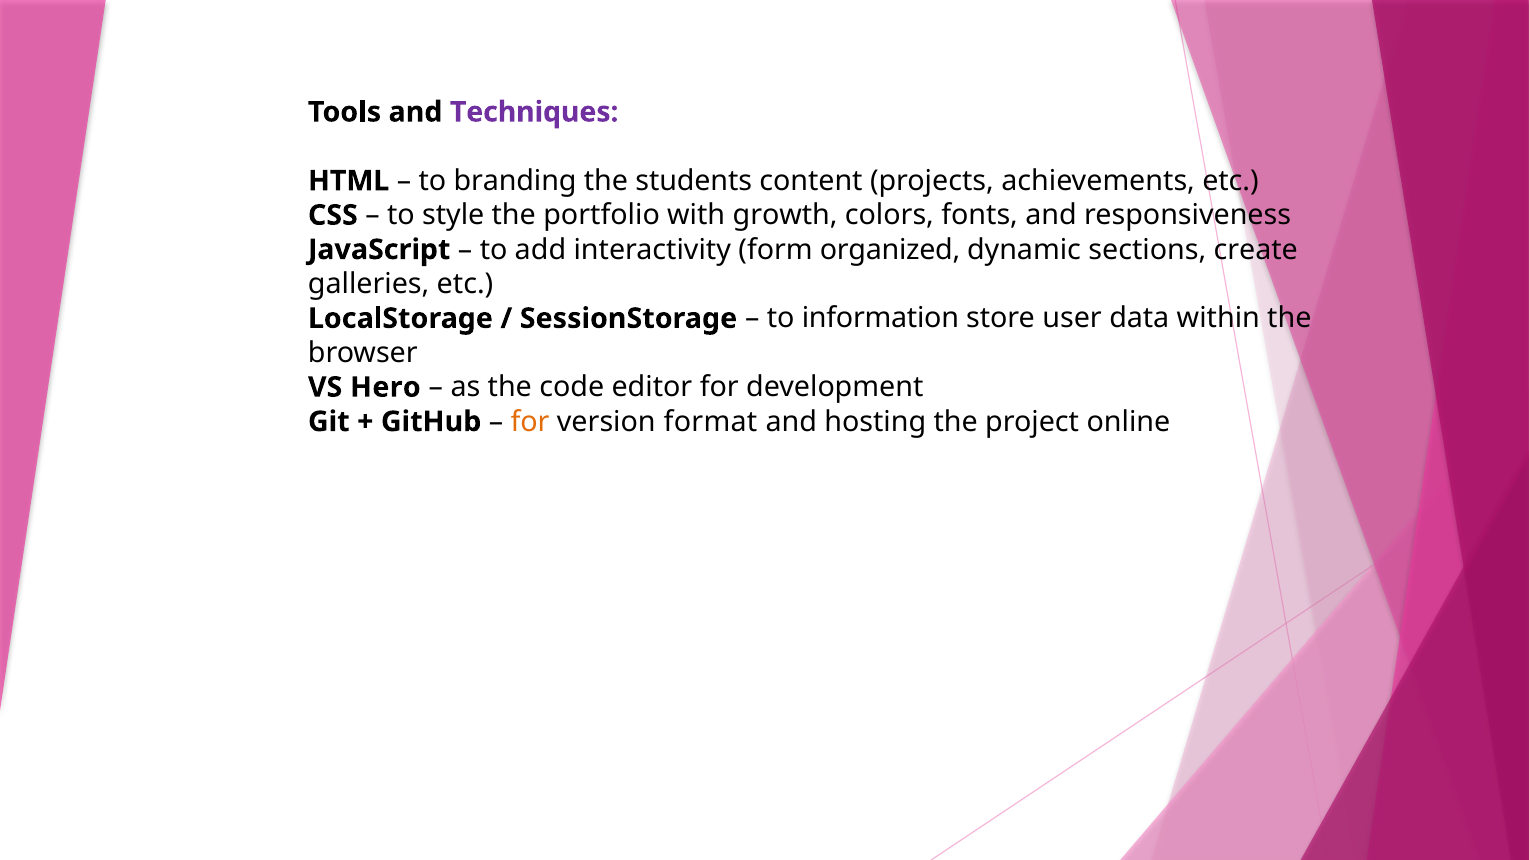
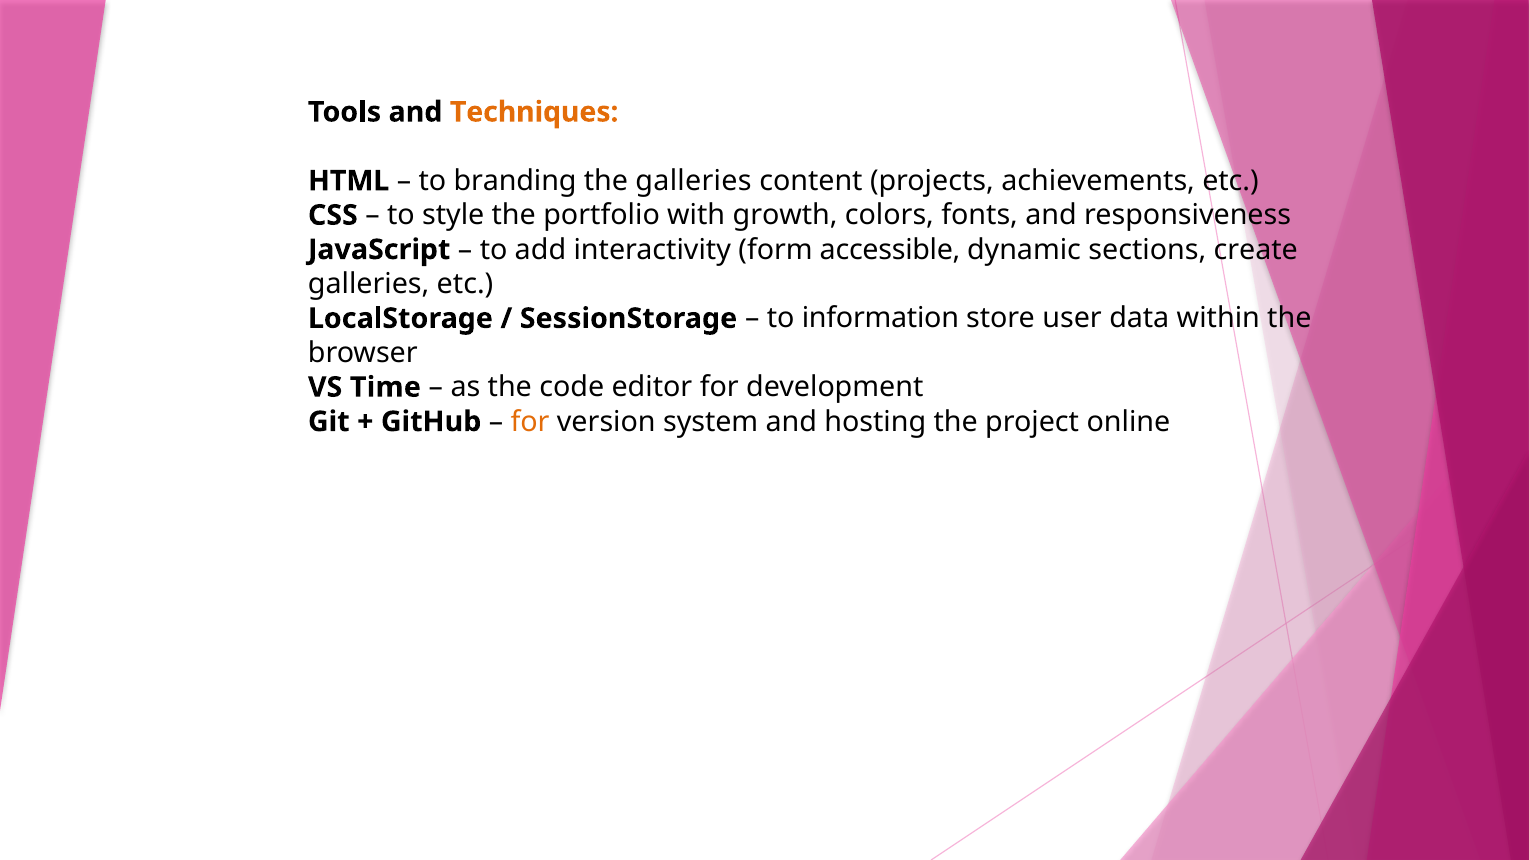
Techniques colour: purple -> orange
the students: students -> galleries
organized: organized -> accessible
Hero: Hero -> Time
format: format -> system
